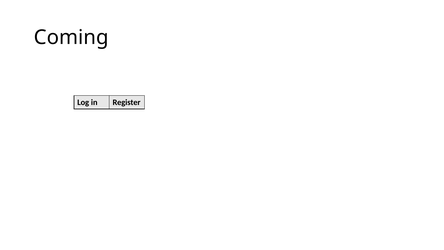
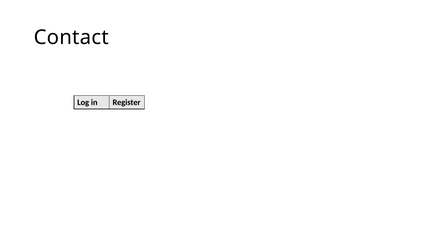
Coming: Coming -> Contact
